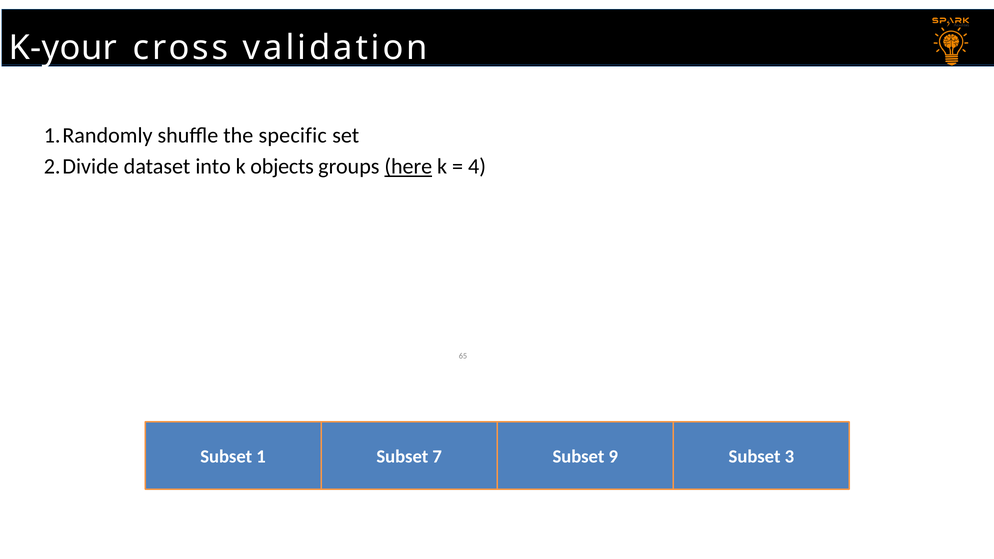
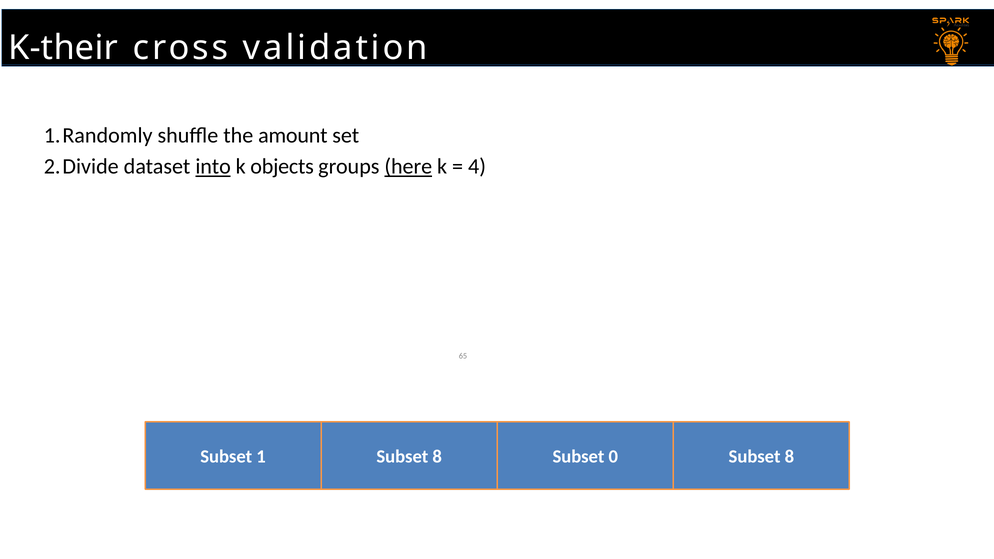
K-your: K-your -> K-their
specific: specific -> amount
into underline: none -> present
1 Subset 7: 7 -> 8
9: 9 -> 0
3 at (789, 457): 3 -> 8
